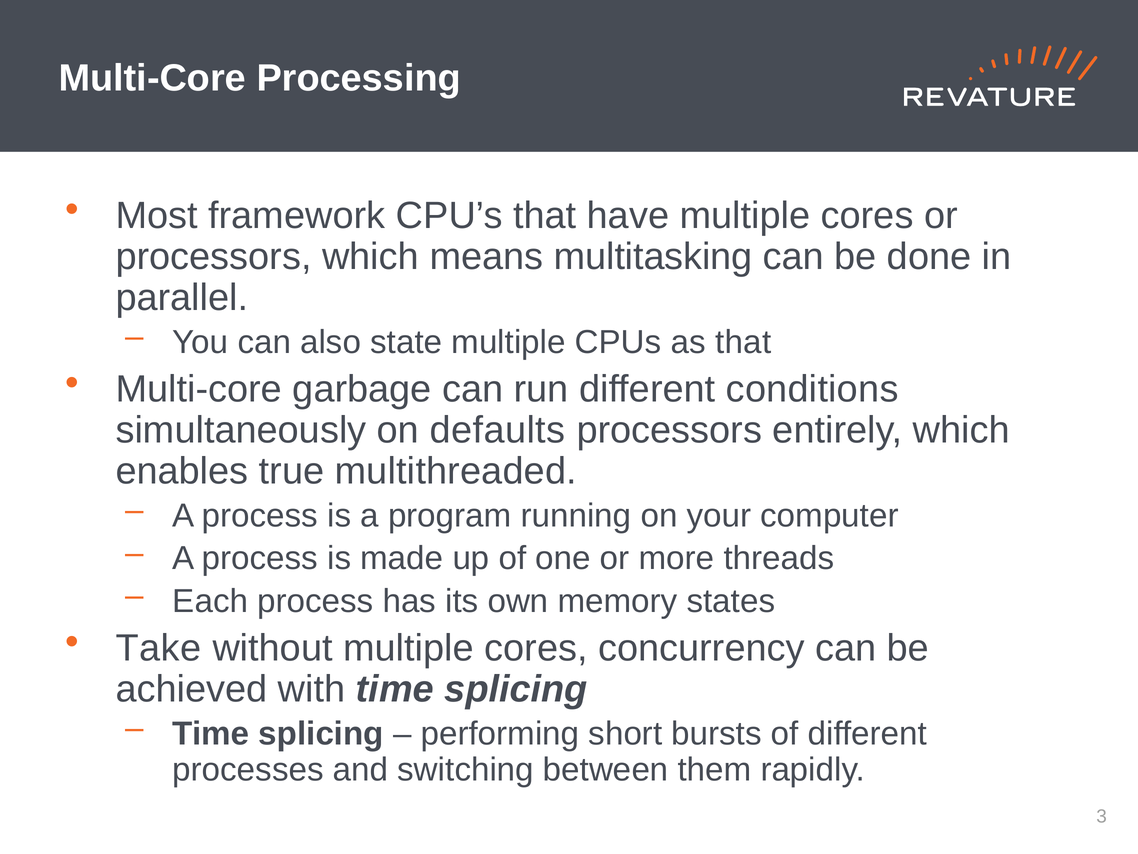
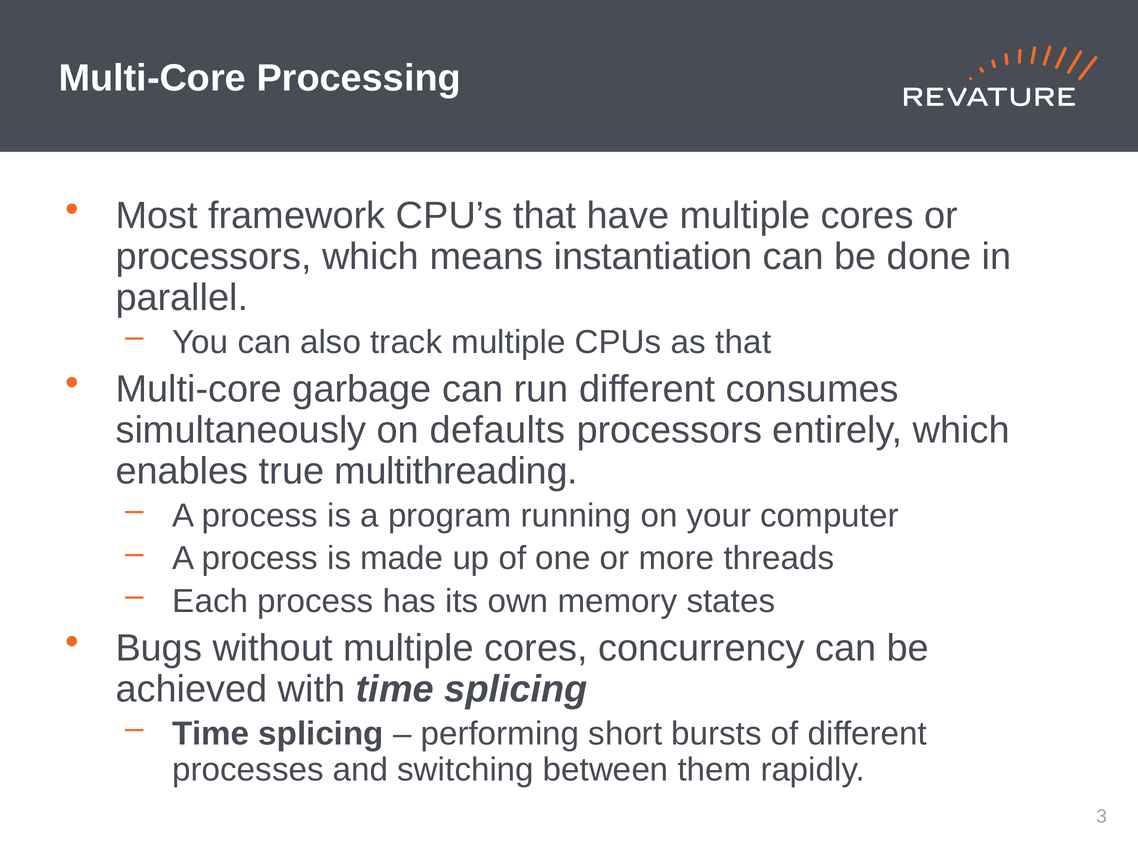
multitasking: multitasking -> instantiation
state: state -> track
conditions: conditions -> consumes
multithreaded: multithreaded -> multithreading
Take: Take -> Bugs
